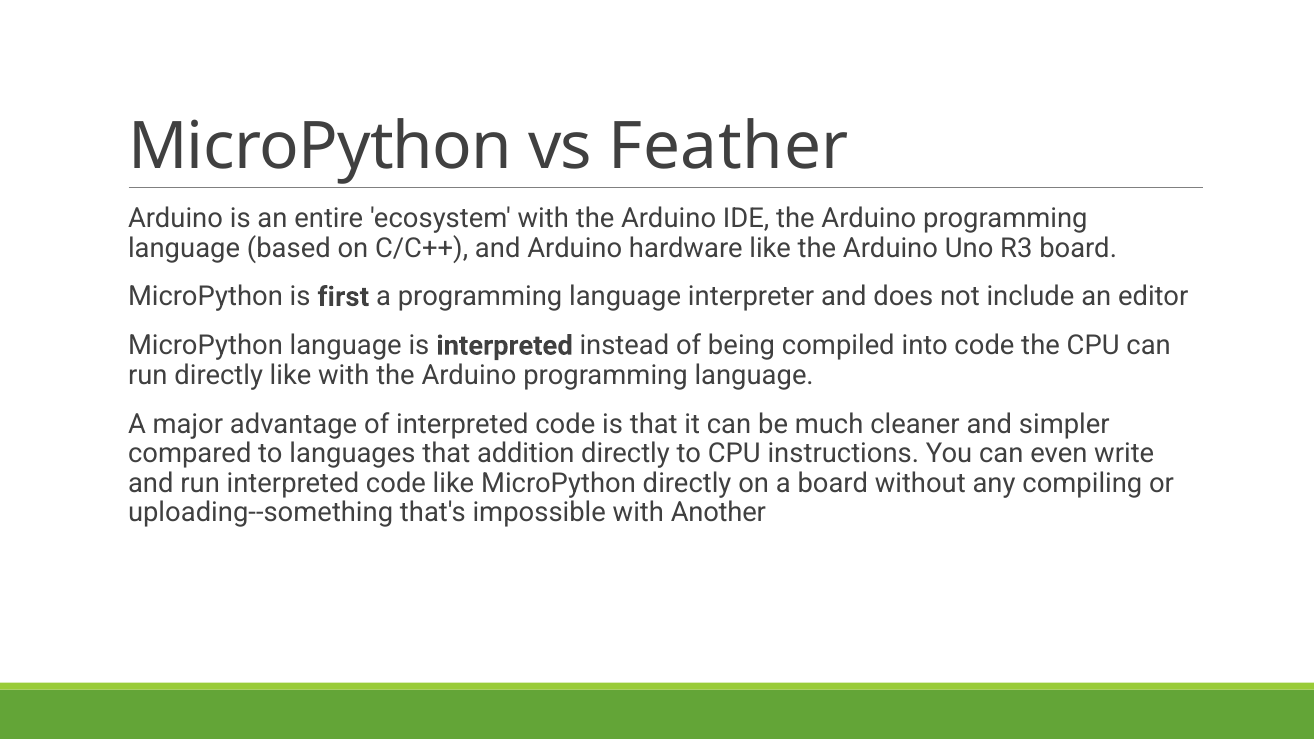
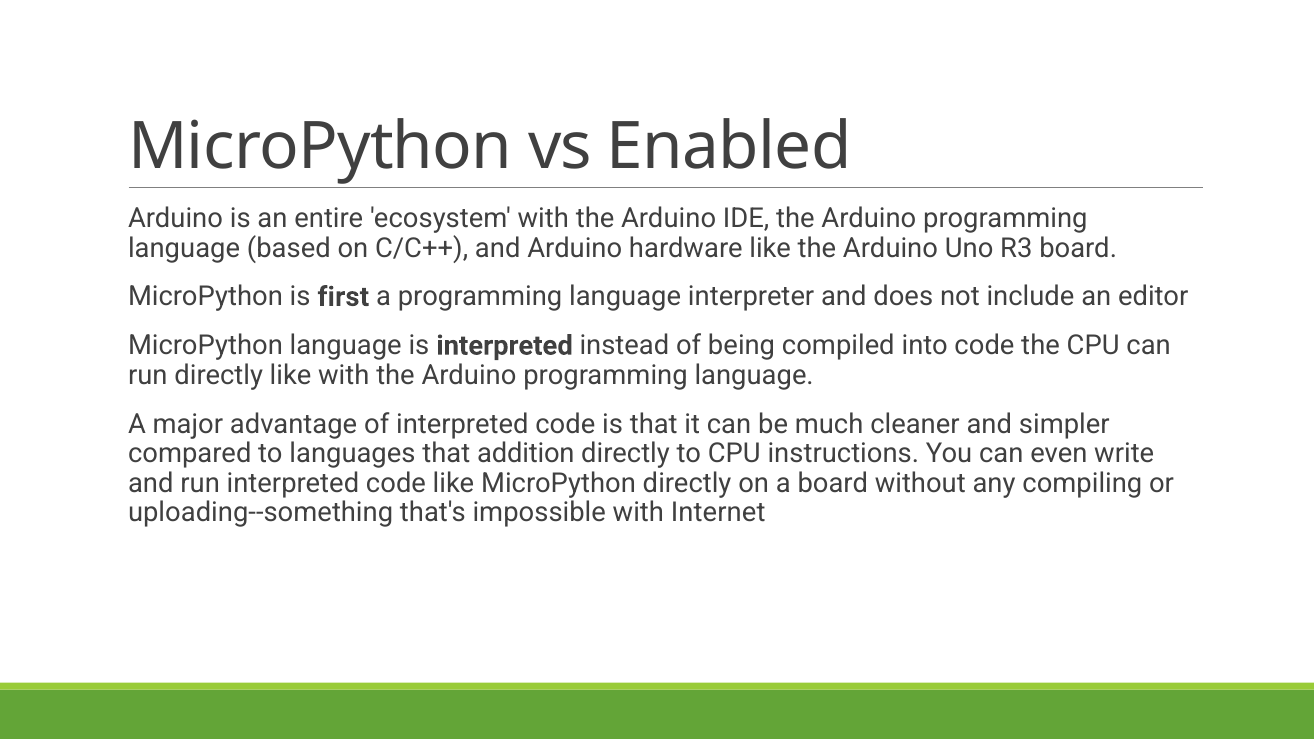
Feather: Feather -> Enabled
Another: Another -> Internet
